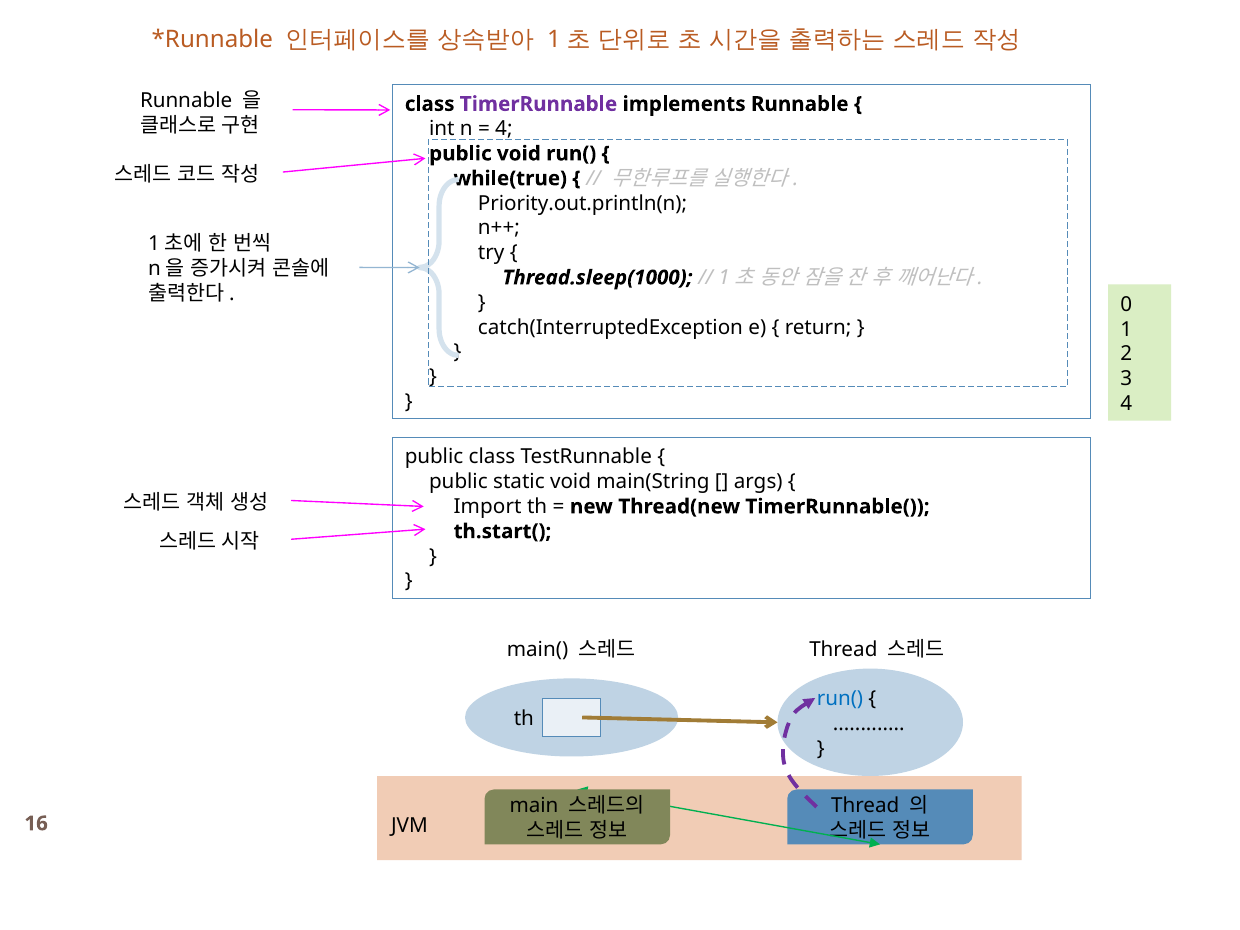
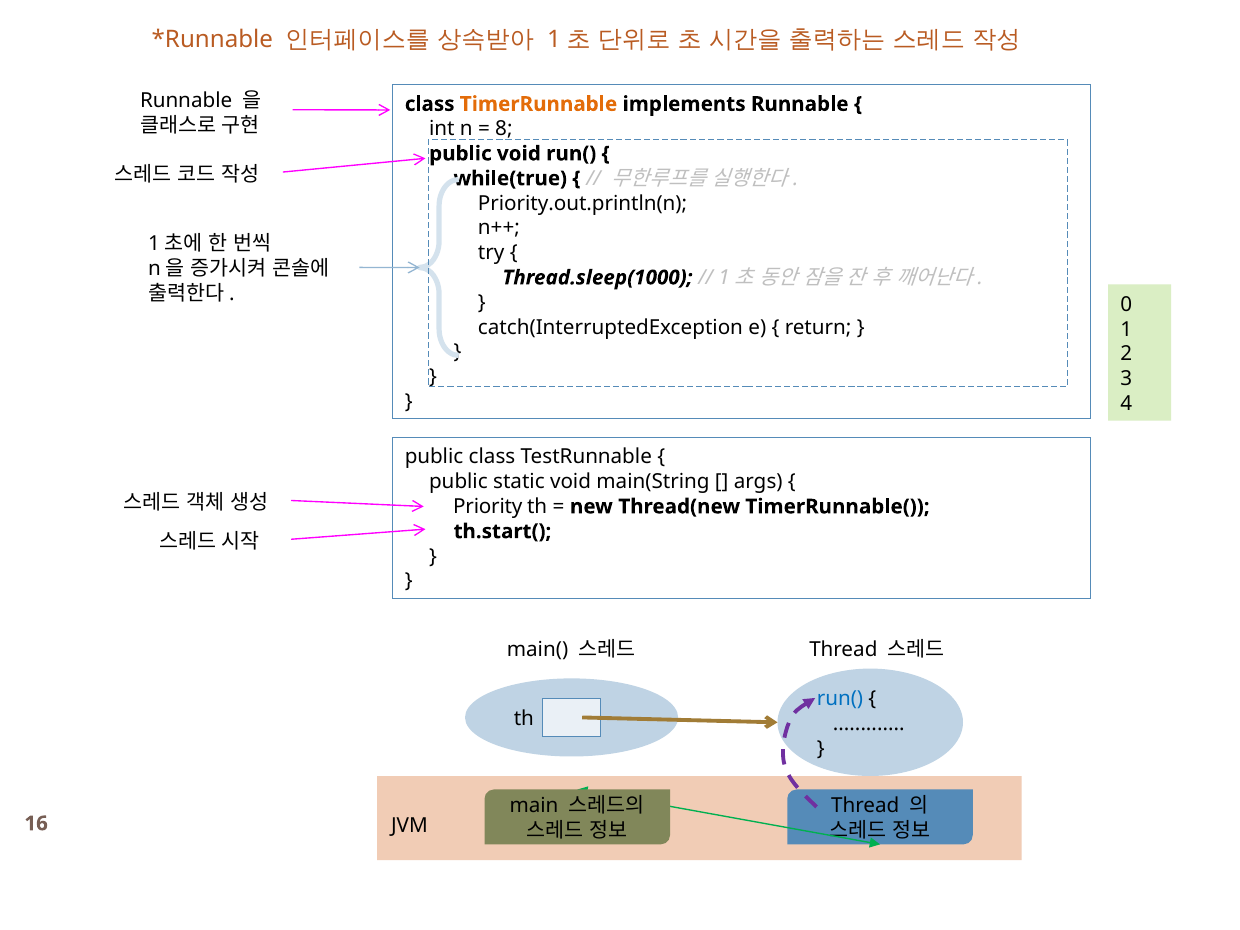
TimerRunnable colour: purple -> orange
4 at (504, 129): 4 -> 8
Import: Import -> Priority
